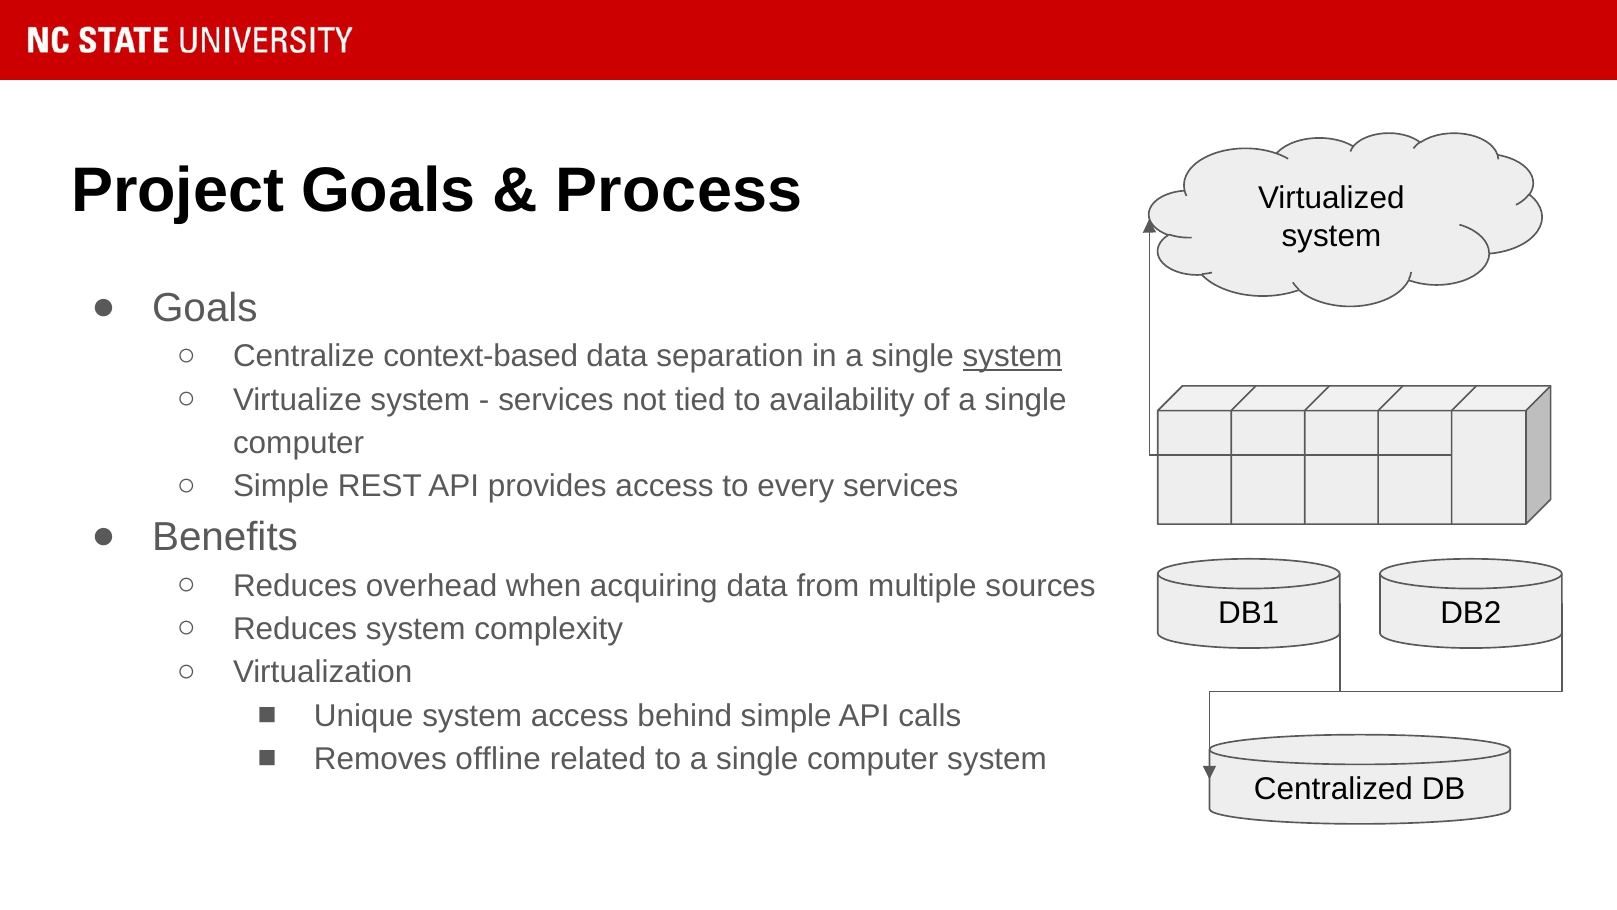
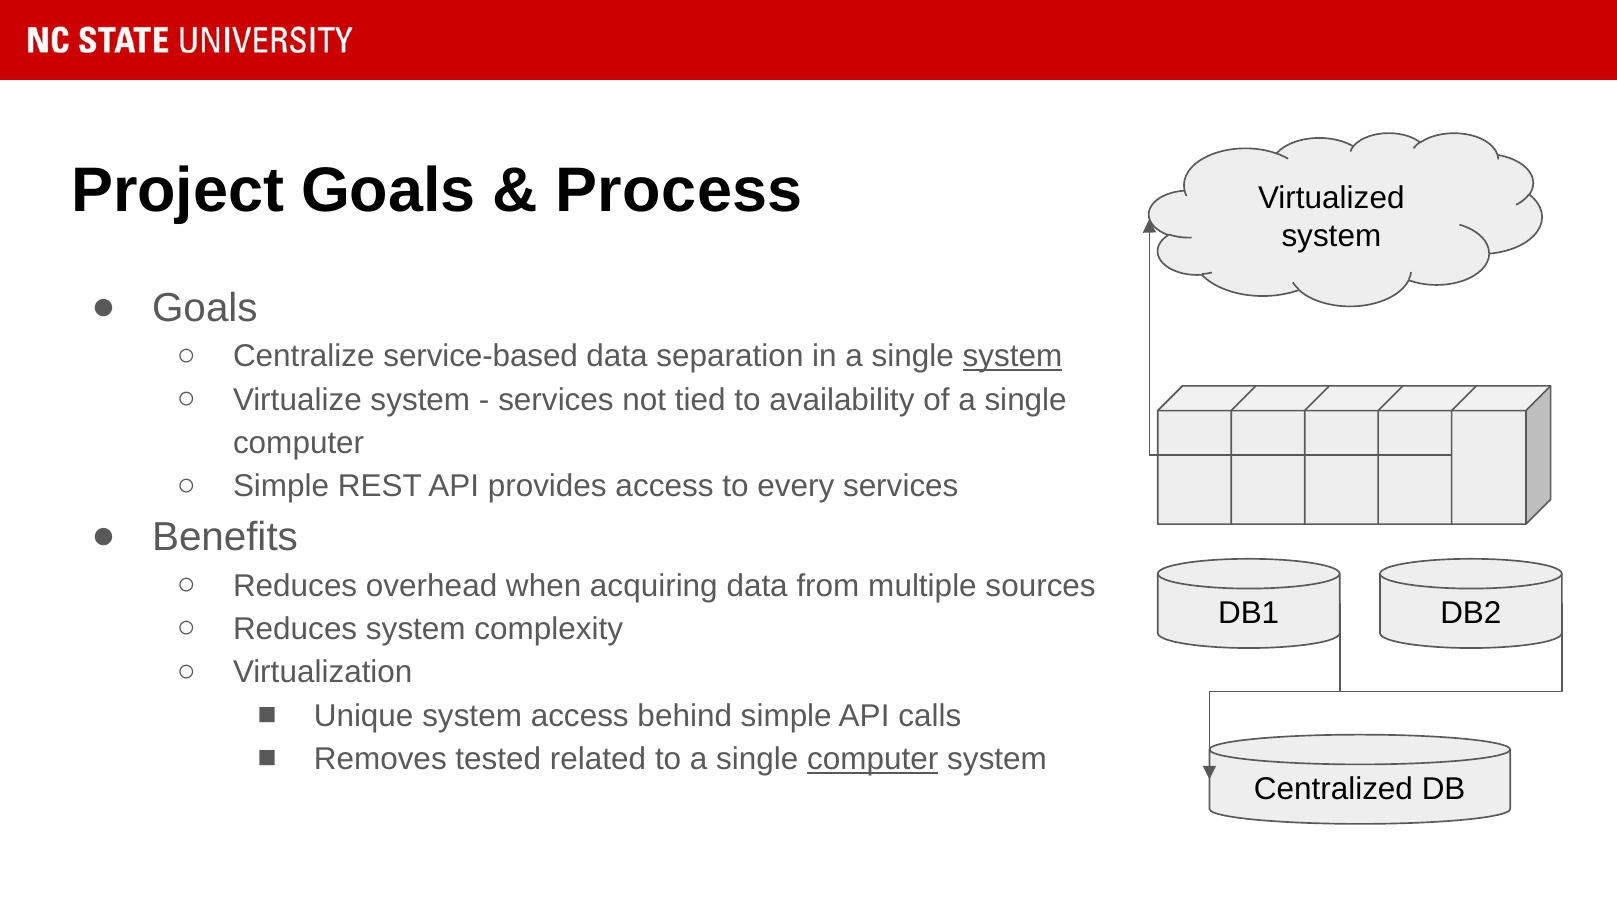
context-based: context-based -> service-based
offline: offline -> tested
computer at (873, 759) underline: none -> present
